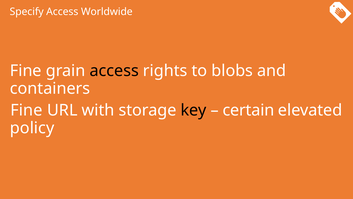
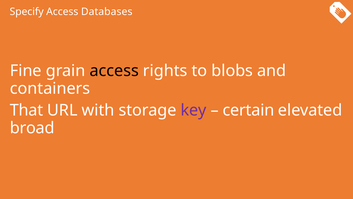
Worldwide: Worldwide -> Databases
Fine at (26, 110): Fine -> That
key colour: black -> purple
policy: policy -> broad
